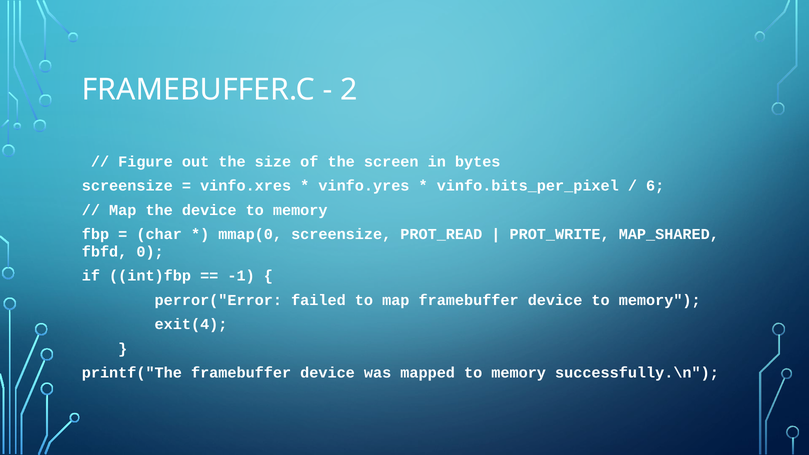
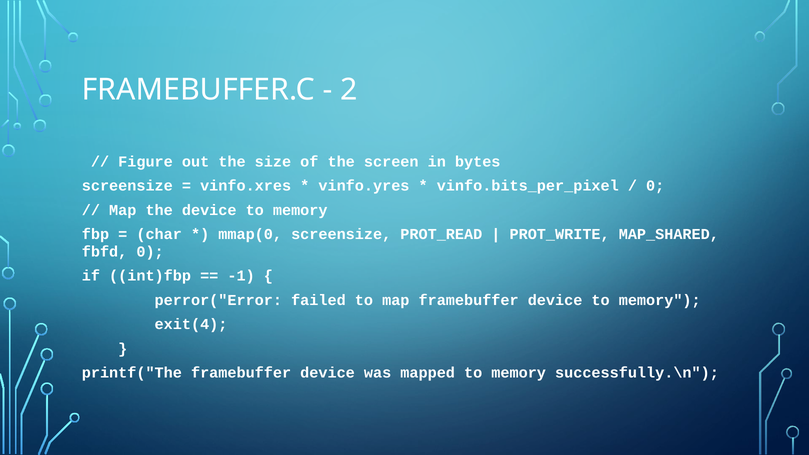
6 at (655, 186): 6 -> 0
